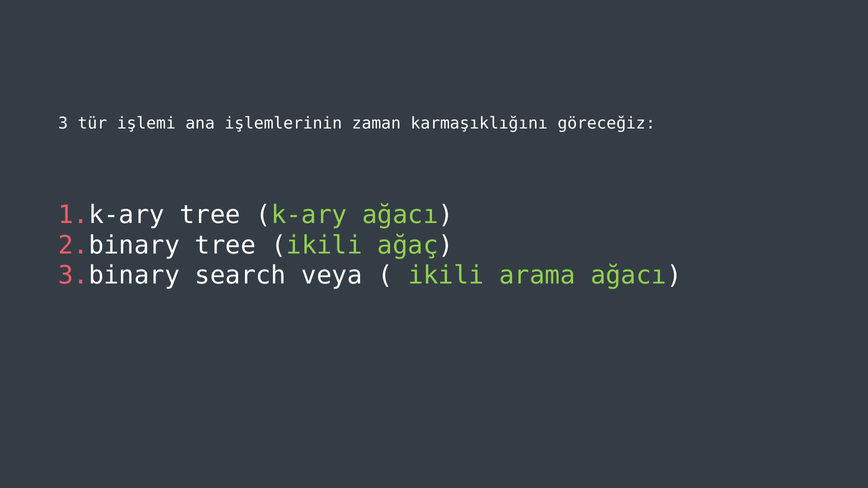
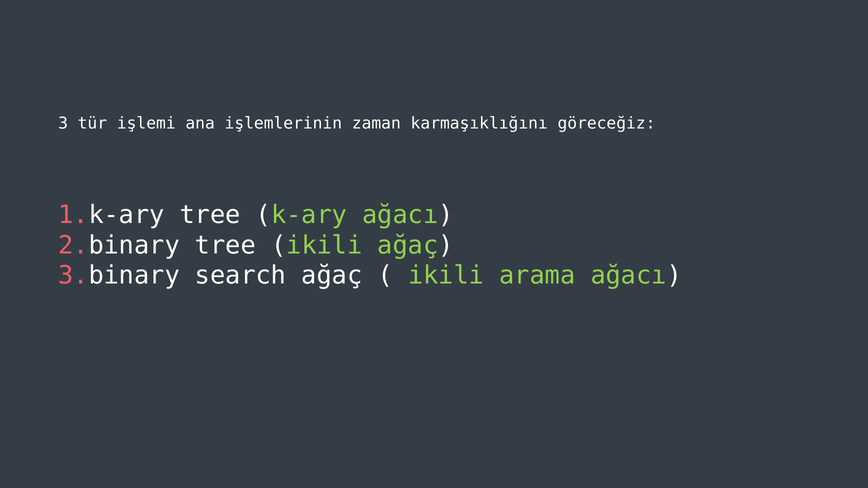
search veya: veya -> ağaç
